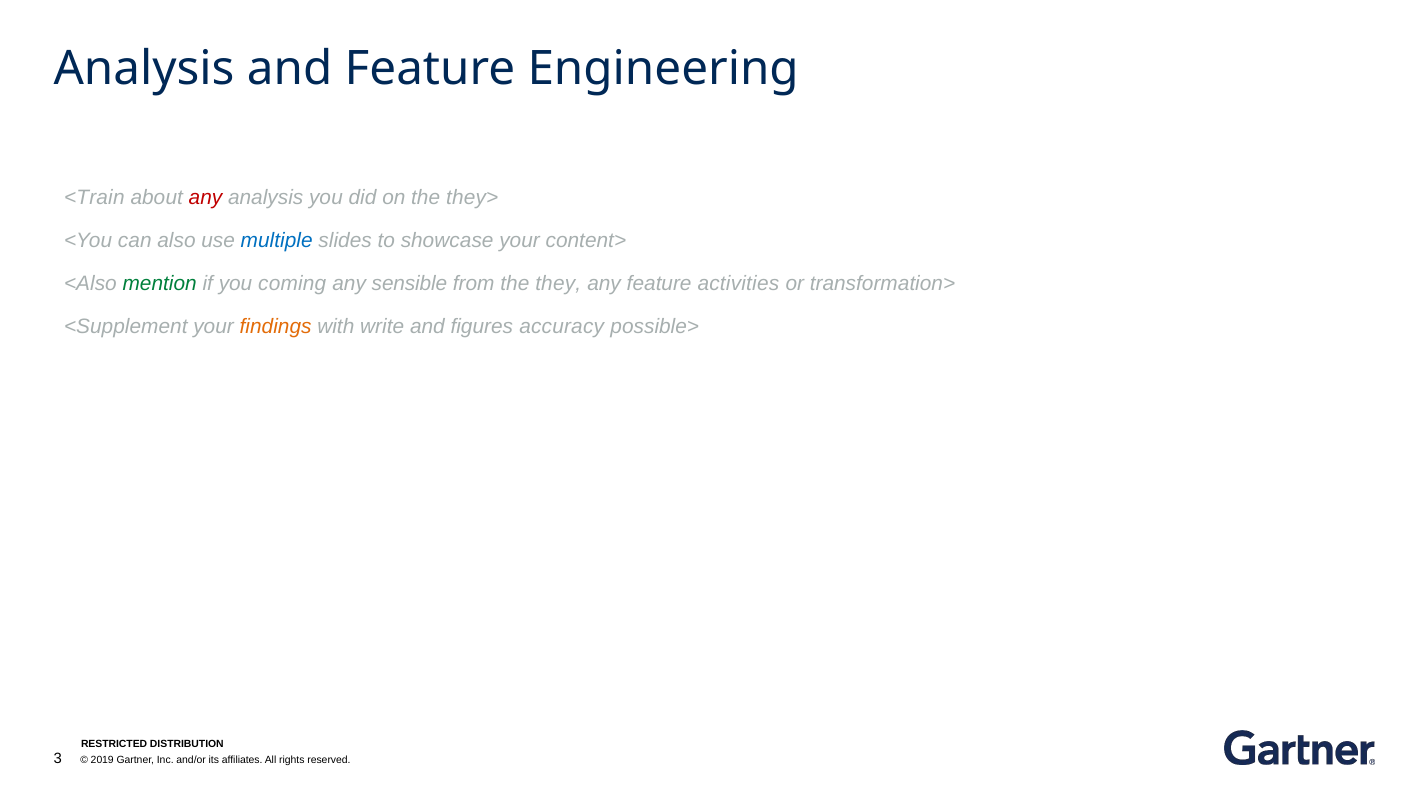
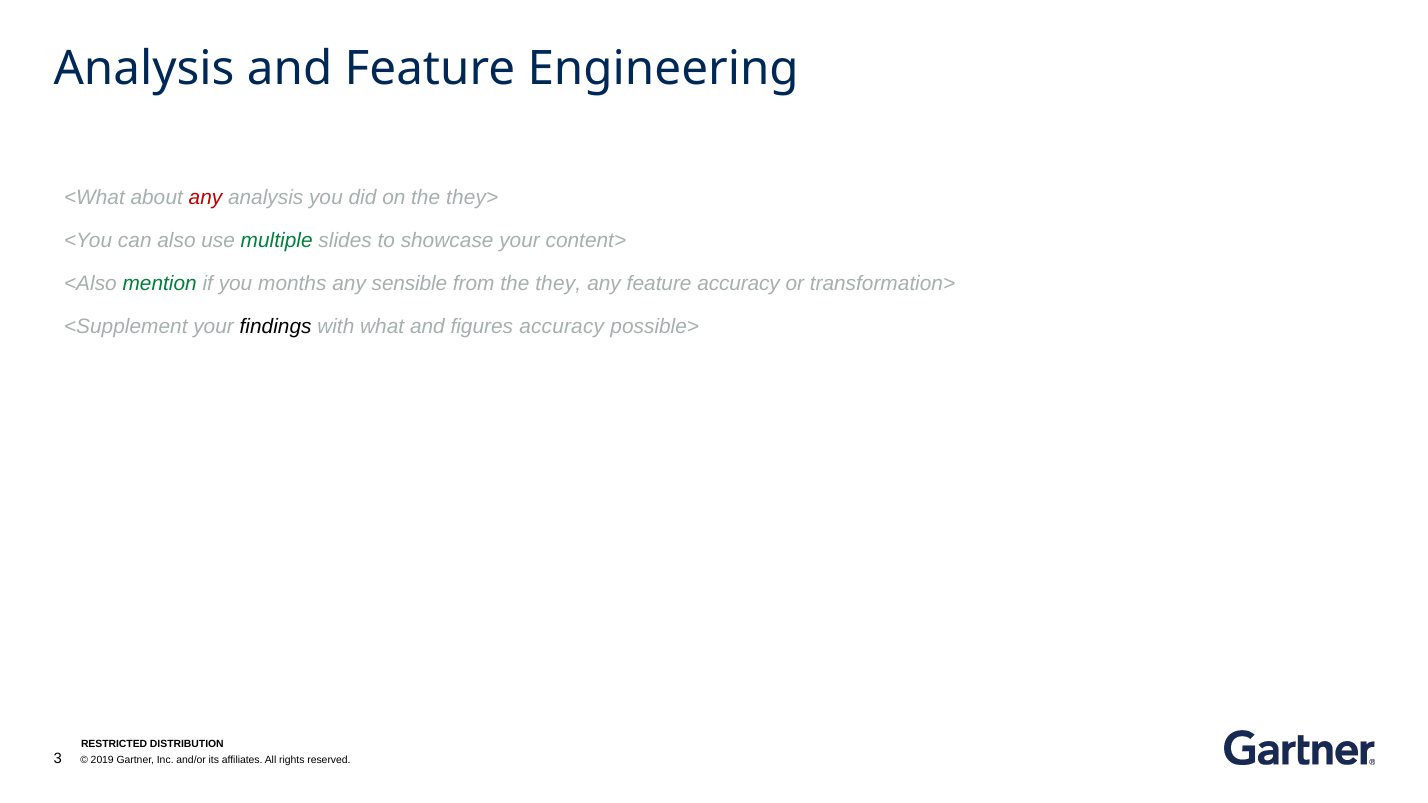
<Train: <Train -> <What
multiple colour: blue -> green
coming: coming -> months
feature activities: activities -> accuracy
findings colour: orange -> black
write: write -> what
